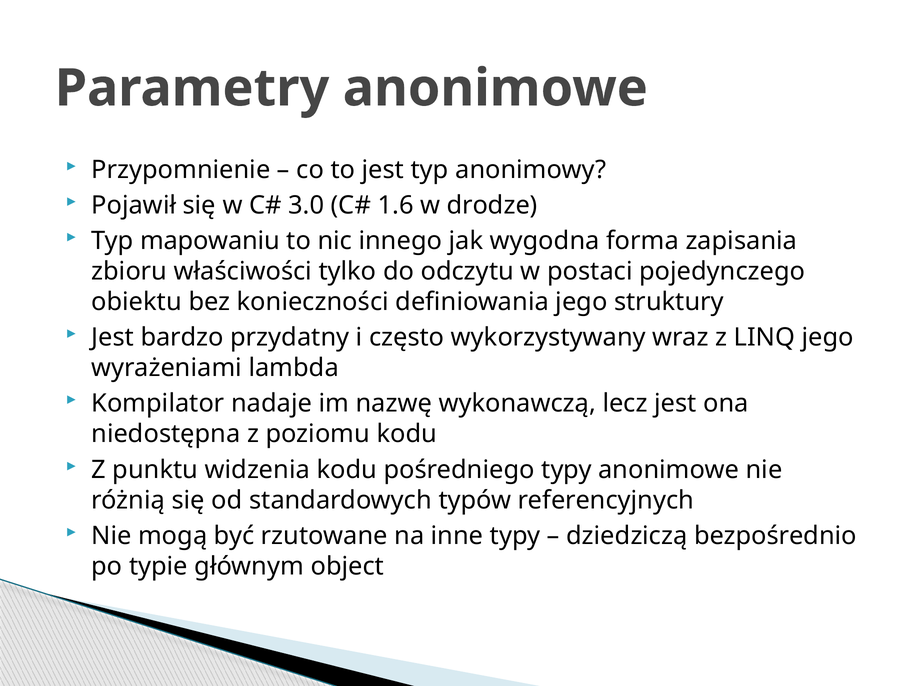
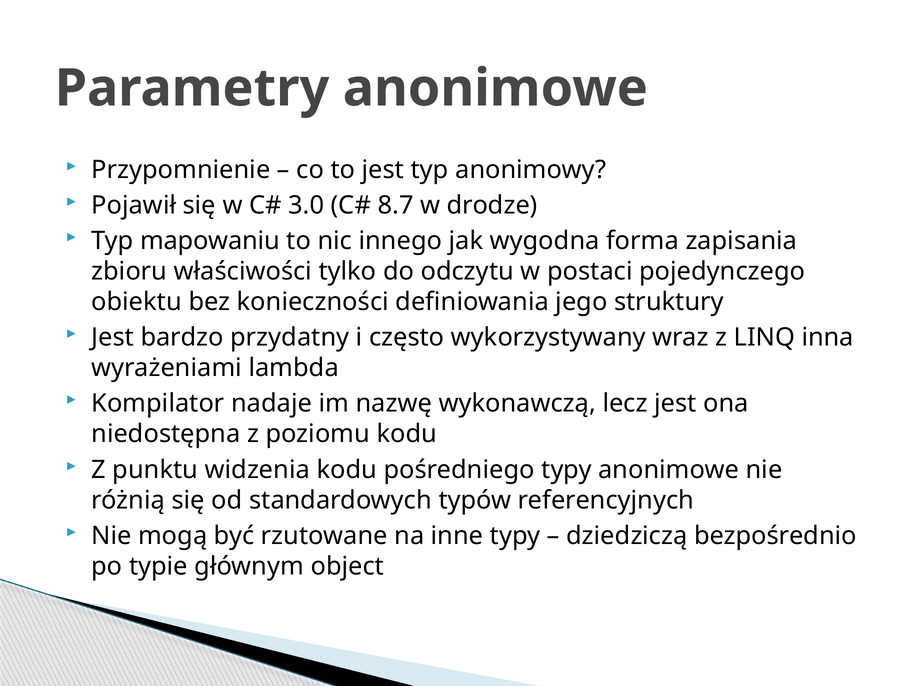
1.6: 1.6 -> 8.7
LINQ jego: jego -> inna
